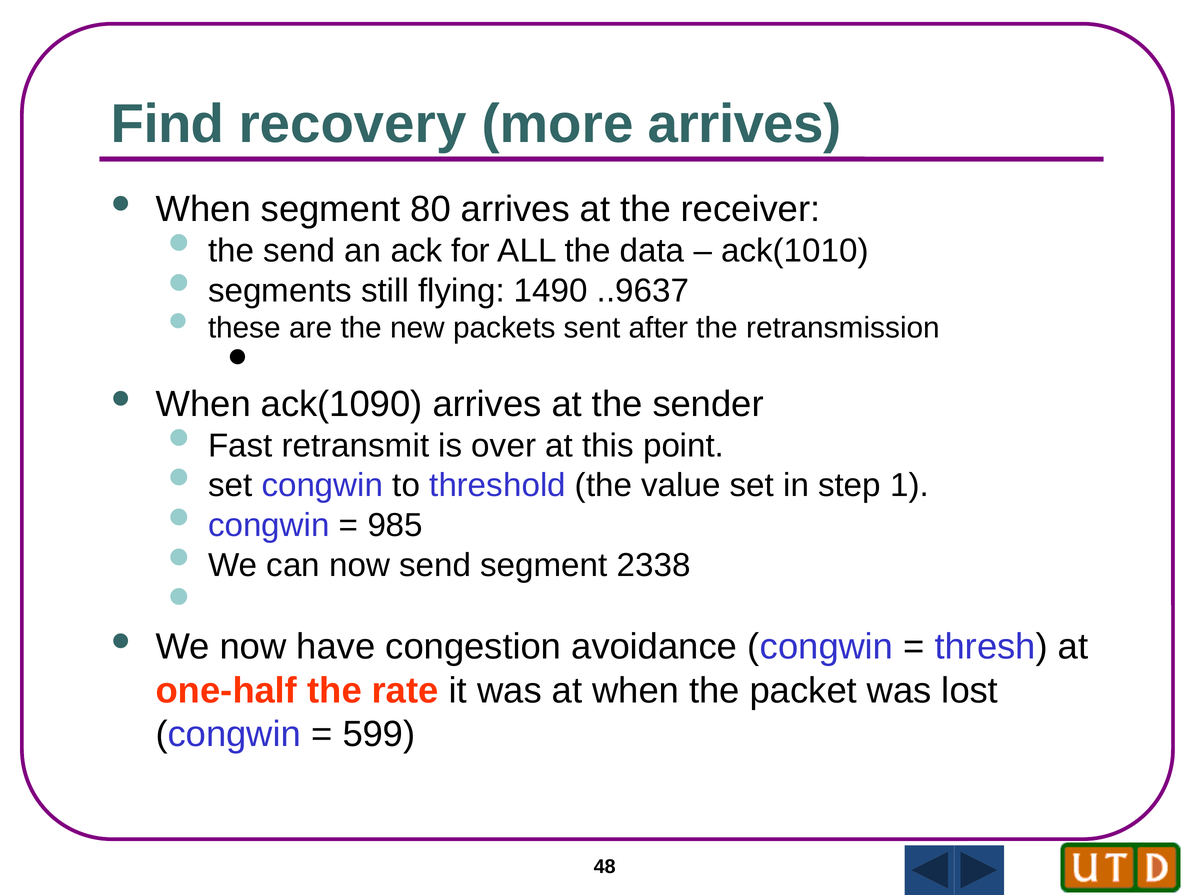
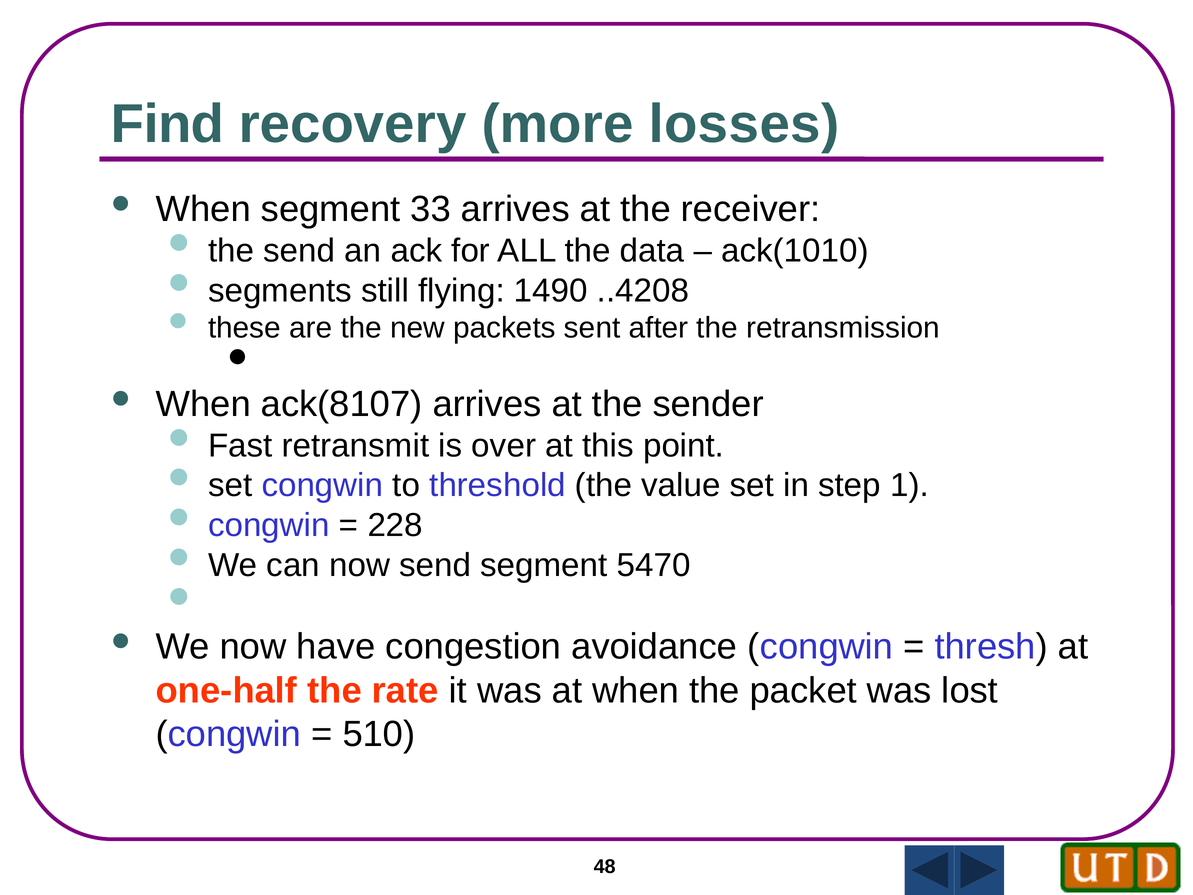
more arrives: arrives -> losses
80: 80 -> 33
..9637: ..9637 -> ..4208
ack(1090: ack(1090 -> ack(8107
985: 985 -> 228
2338: 2338 -> 5470
599: 599 -> 510
